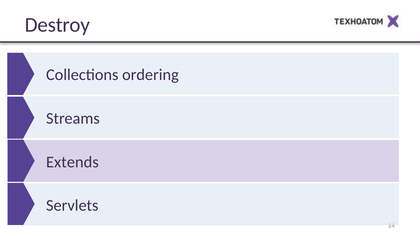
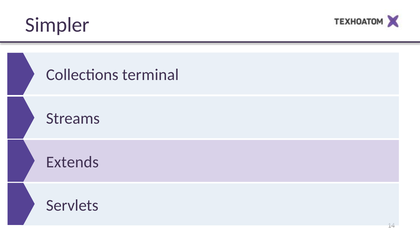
Destroy: Destroy -> Simpler
ordering: ordering -> terminal
